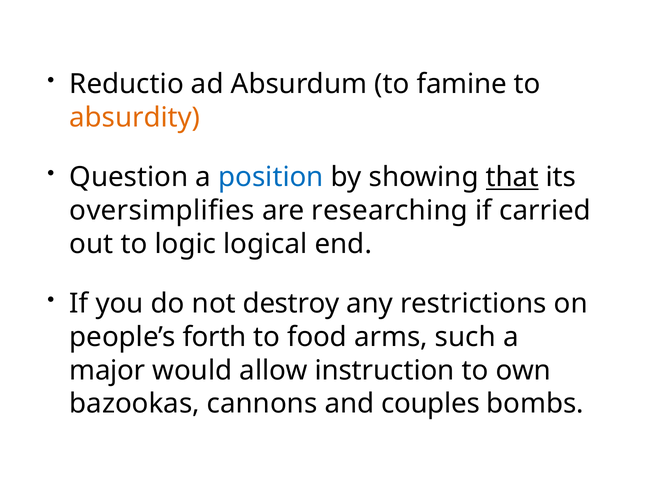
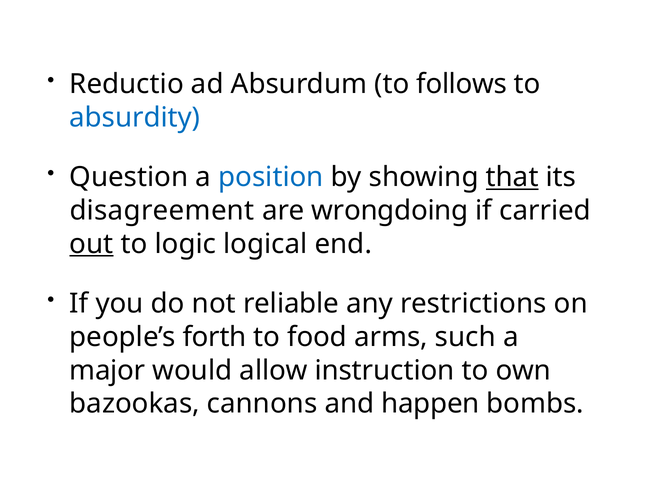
famine: famine -> follows
absurdity colour: orange -> blue
oversimplifies: oversimplifies -> disagreement
researching: researching -> wrongdoing
out underline: none -> present
destroy: destroy -> reliable
couples: couples -> happen
